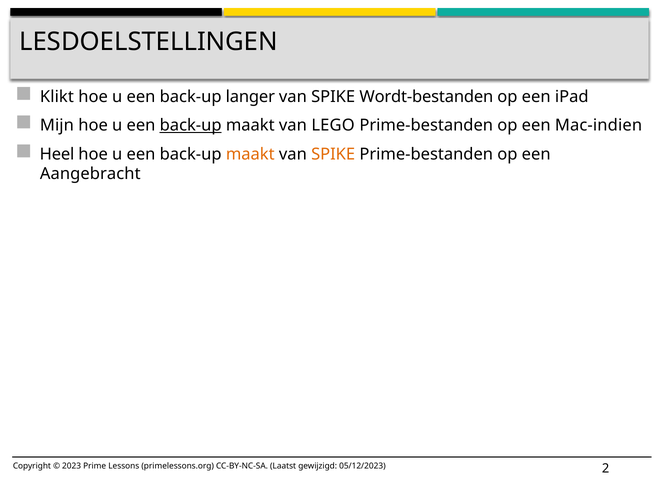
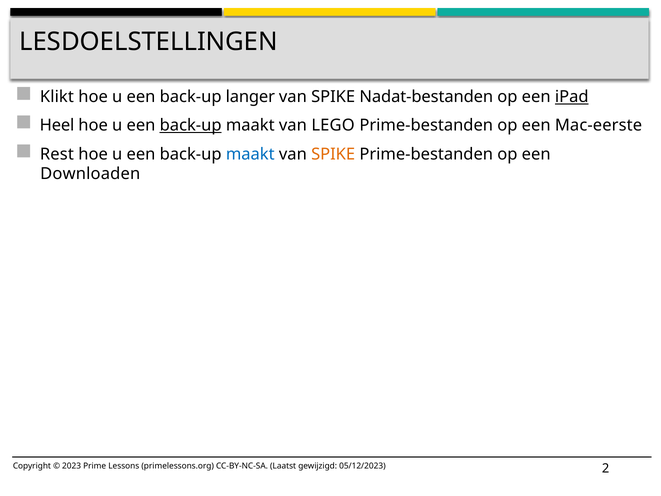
Wordt-bestanden: Wordt-bestanden -> Nadat-bestanden
iPad underline: none -> present
Mijn: Mijn -> Heel
Mac-indien: Mac-indien -> Mac-eerste
Heel: Heel -> Rest
maakt at (250, 154) colour: orange -> blue
Aangebracht: Aangebracht -> Downloaden
